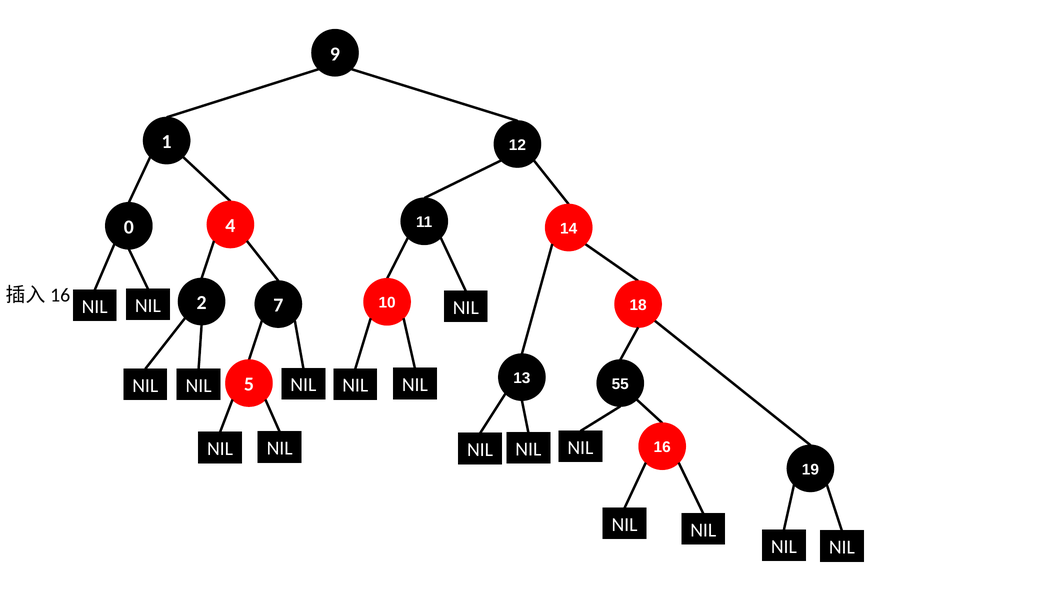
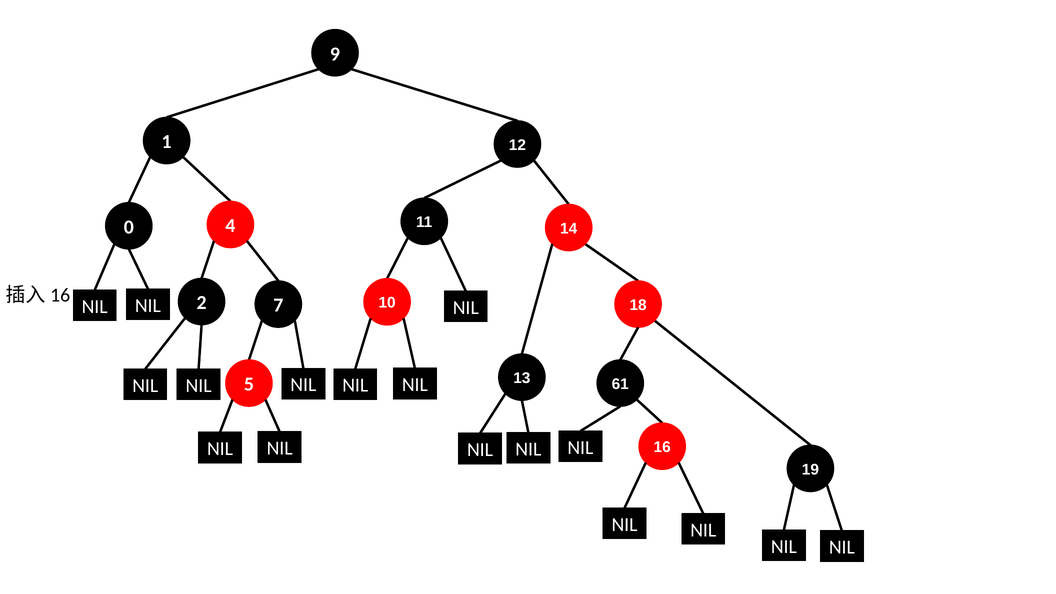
55: 55 -> 61
